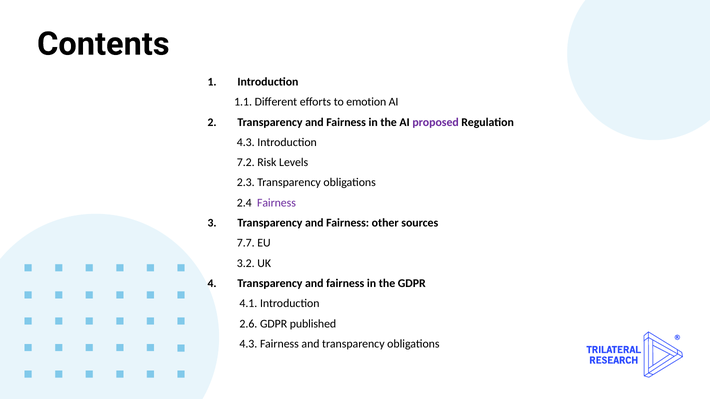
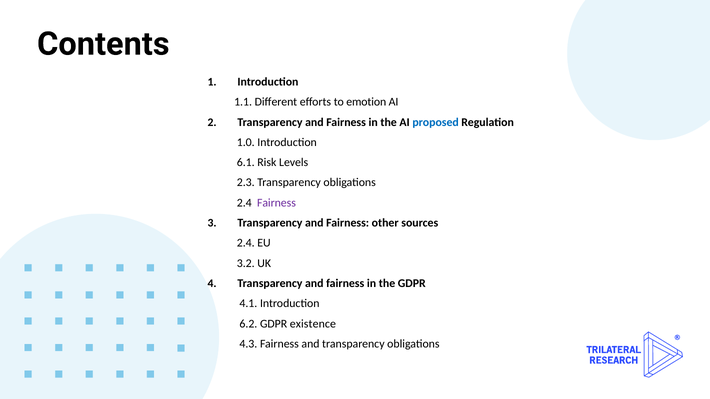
proposed colour: purple -> blue
4.3 at (246, 142): 4.3 -> 1.0
7.2: 7.2 -> 6.1
7.7 at (246, 243): 7.7 -> 2.4
2.6: 2.6 -> 6.2
published: published -> existence
